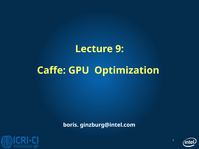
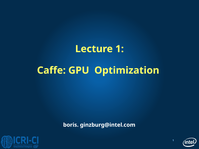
Lecture 9: 9 -> 1
